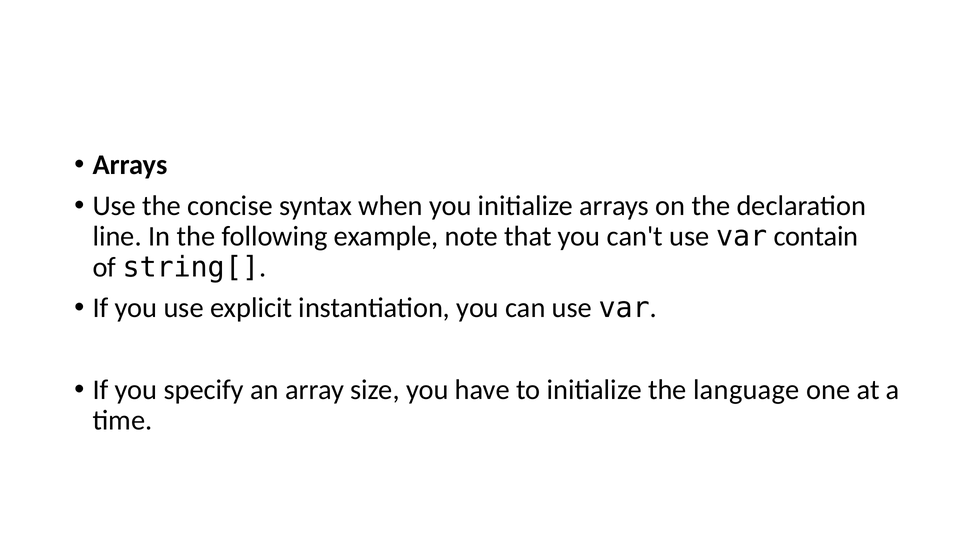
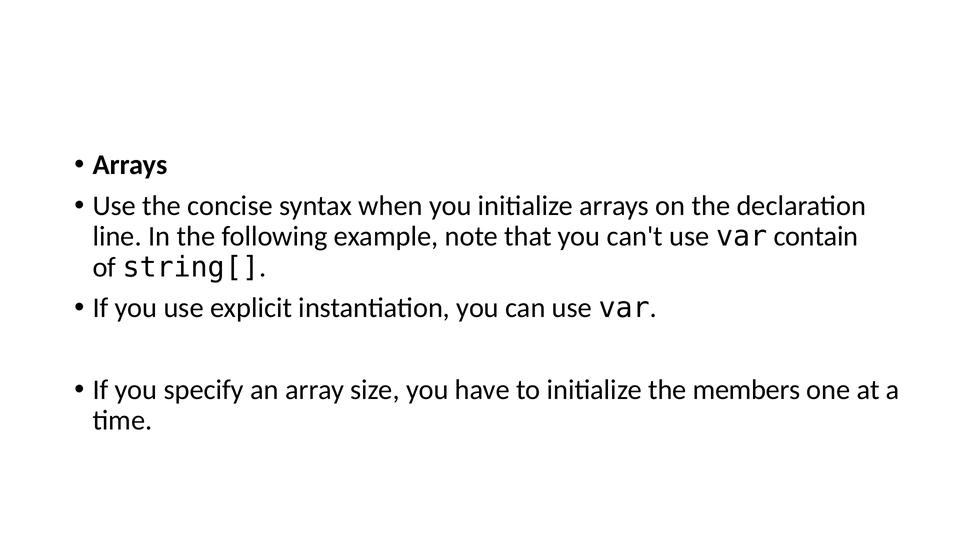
language: language -> members
